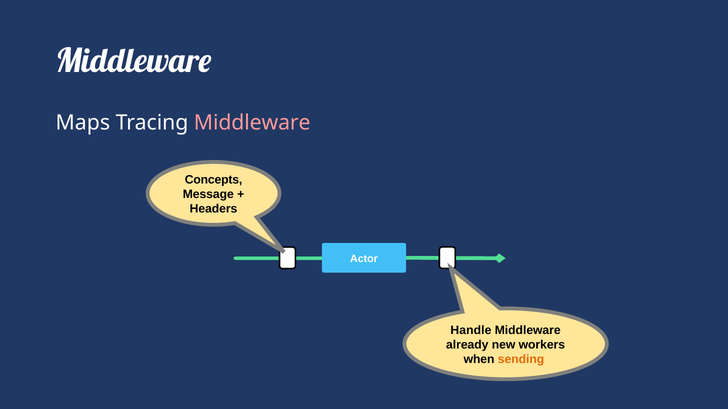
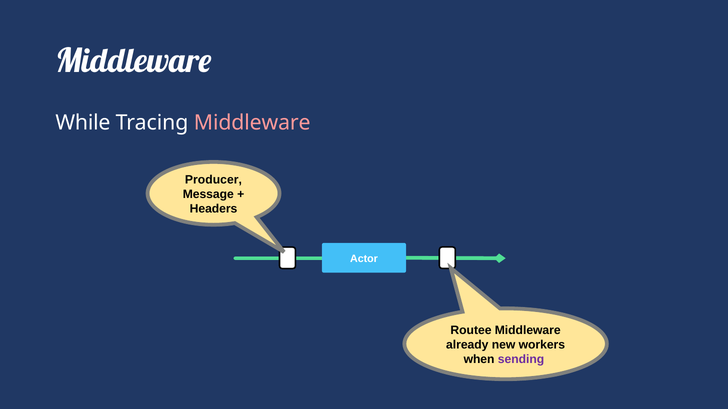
Maps: Maps -> While
Concepts: Concepts -> Producer
Handle: Handle -> Routee
sending colour: orange -> purple
